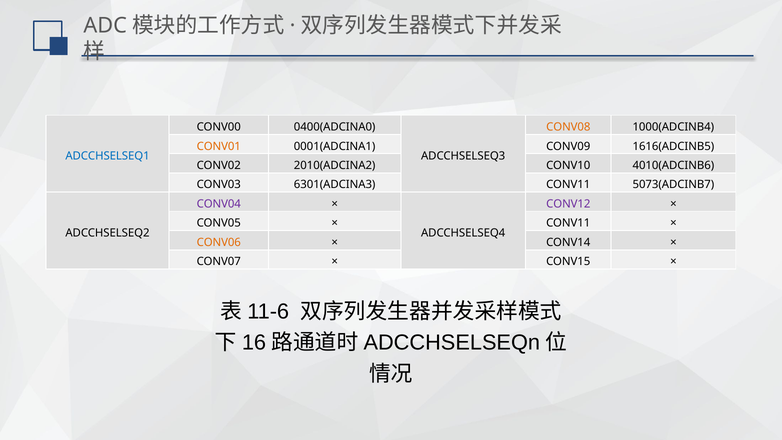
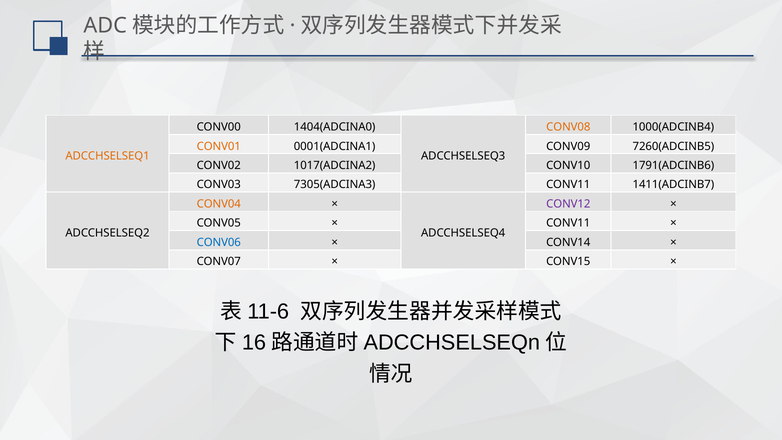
0400(ADCINA0: 0400(ADCINA0 -> 1404(ADCINA0
1616(ADCINB5: 1616(ADCINB5 -> 7260(ADCINB5
ADCCHSELSEQ1 colour: blue -> orange
2010(ADCINA2: 2010(ADCINA2 -> 1017(ADCINA2
4010(ADCINB6: 4010(ADCINB6 -> 1791(ADCINB6
6301(ADCINA3: 6301(ADCINA3 -> 7305(ADCINA3
5073(ADCINB7: 5073(ADCINB7 -> 1411(ADCINB7
CONV04 colour: purple -> orange
CONV06 colour: orange -> blue
